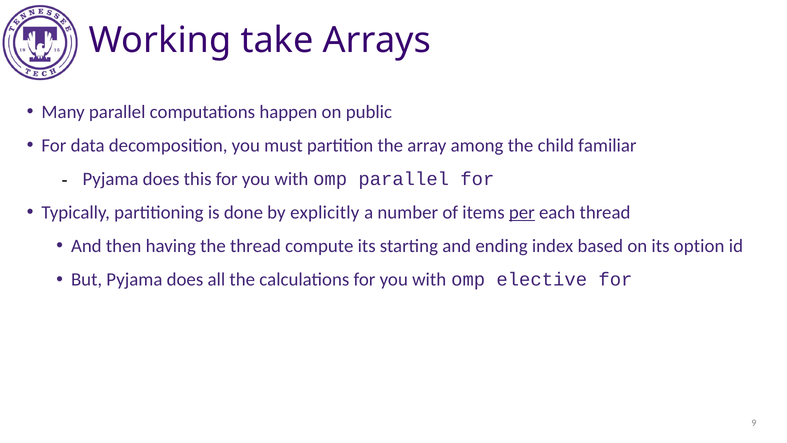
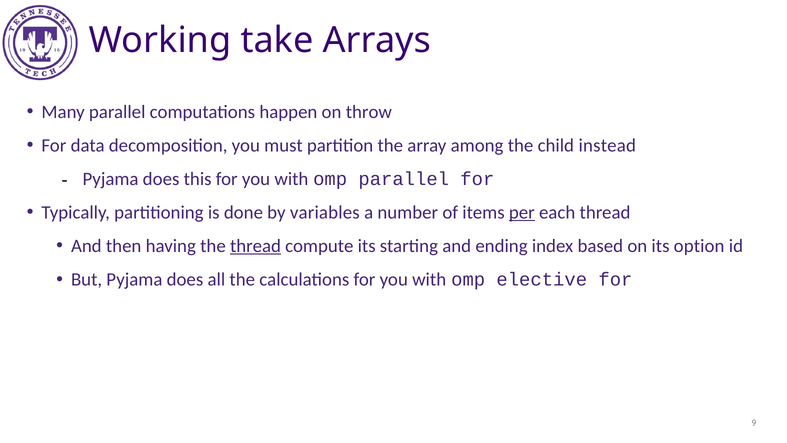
public: public -> throw
familiar: familiar -> instead
explicitly: explicitly -> variables
thread at (255, 246) underline: none -> present
